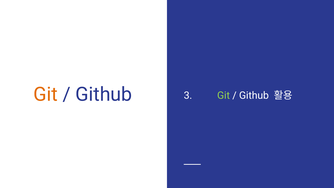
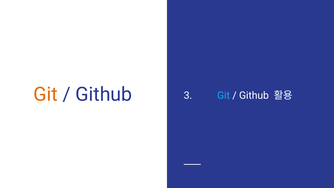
Git at (224, 96) colour: light green -> light blue
